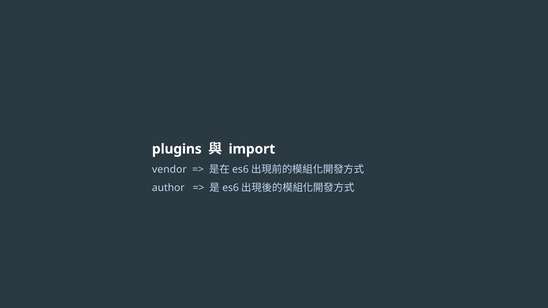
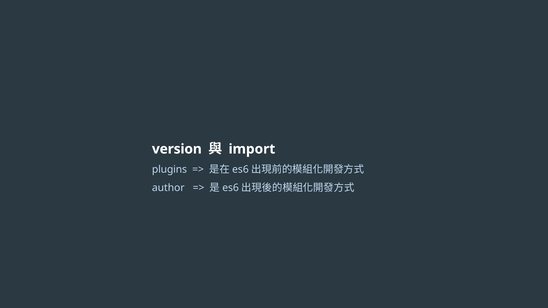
plugins: plugins -> version
vendor: vendor -> plugins
